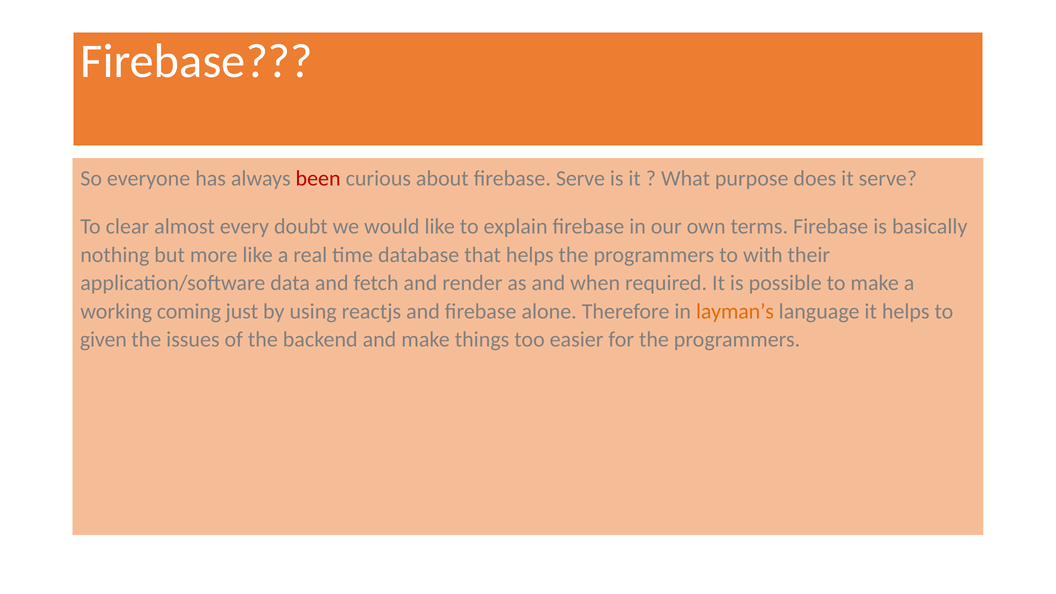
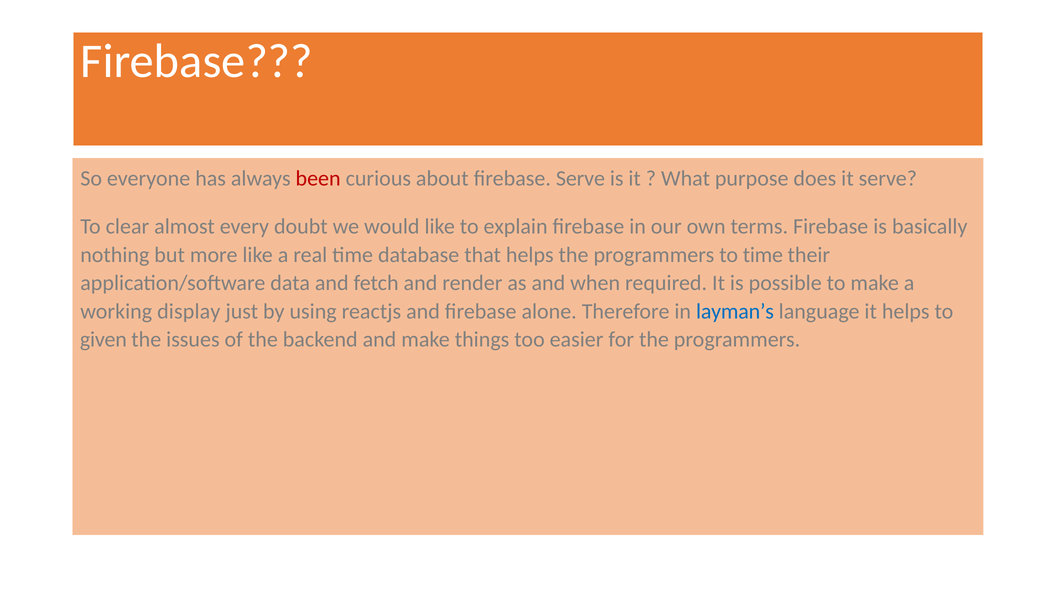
to with: with -> time
coming: coming -> display
layman’s colour: orange -> blue
